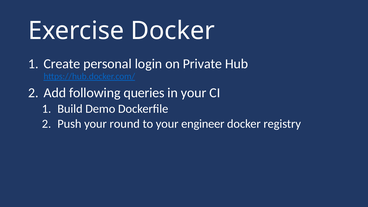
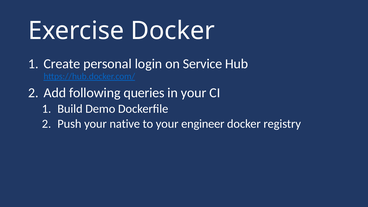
Private: Private -> Service
round: round -> native
